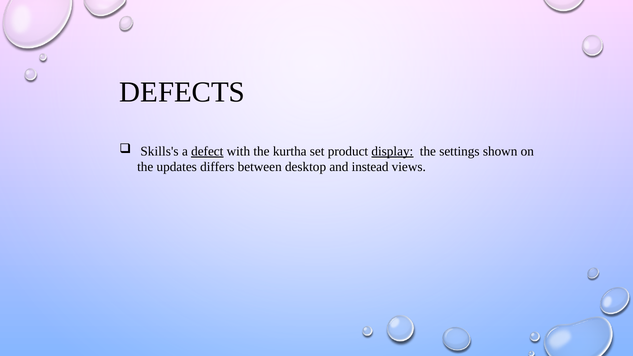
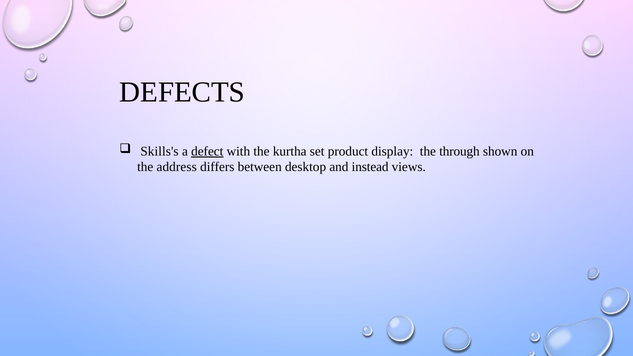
display underline: present -> none
settings: settings -> through
updates: updates -> address
